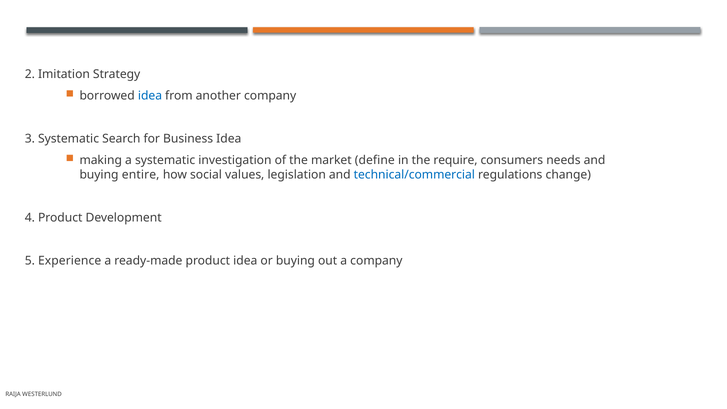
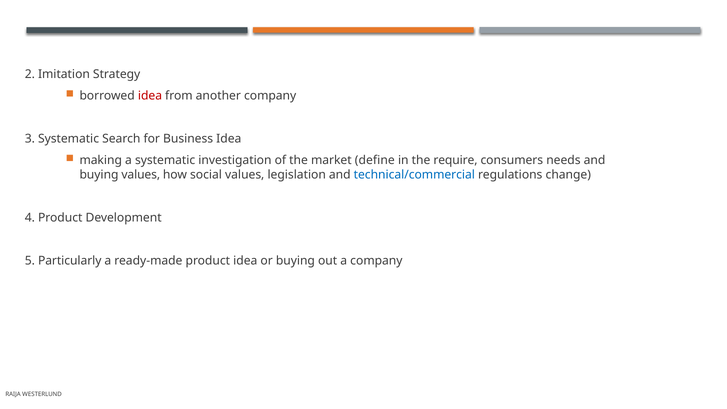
idea at (150, 96) colour: blue -> red
buying entire: entire -> values
Experience: Experience -> Particularly
